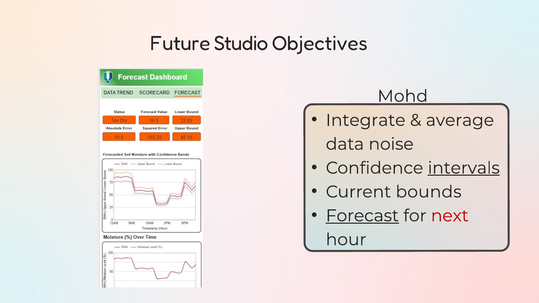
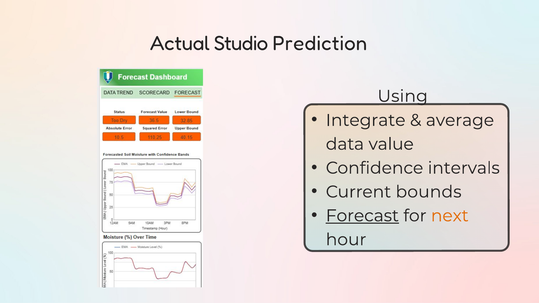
Future: Future -> Actual
Objectives: Objectives -> Prediction
Mohd: Mohd -> Using
noise: noise -> value
intervals underline: present -> none
next colour: red -> orange
